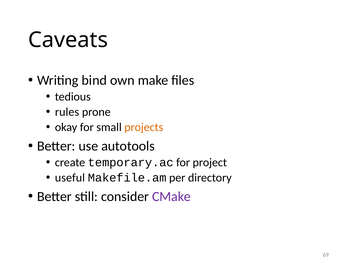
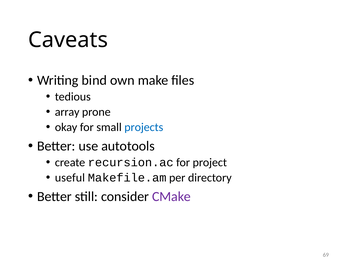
rules: rules -> array
projects colour: orange -> blue
temporary.ac: temporary.ac -> recursion.ac
